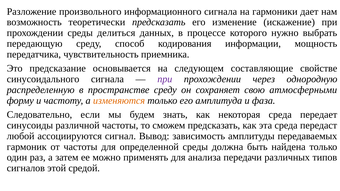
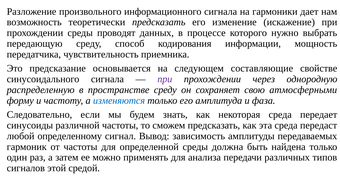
делиться: делиться -> проводят
изменяются colour: orange -> blue
ассоциируются: ассоциируются -> определенному
